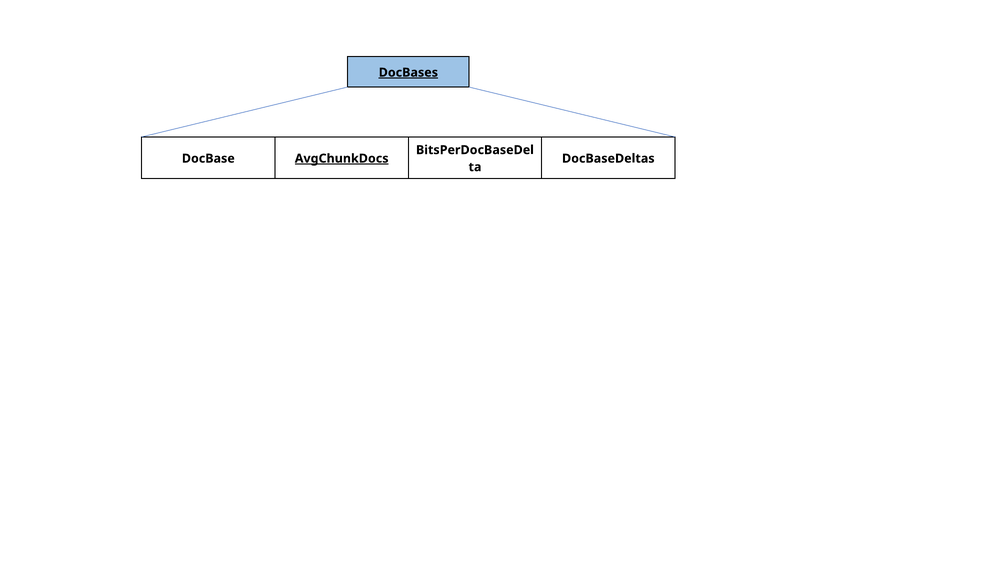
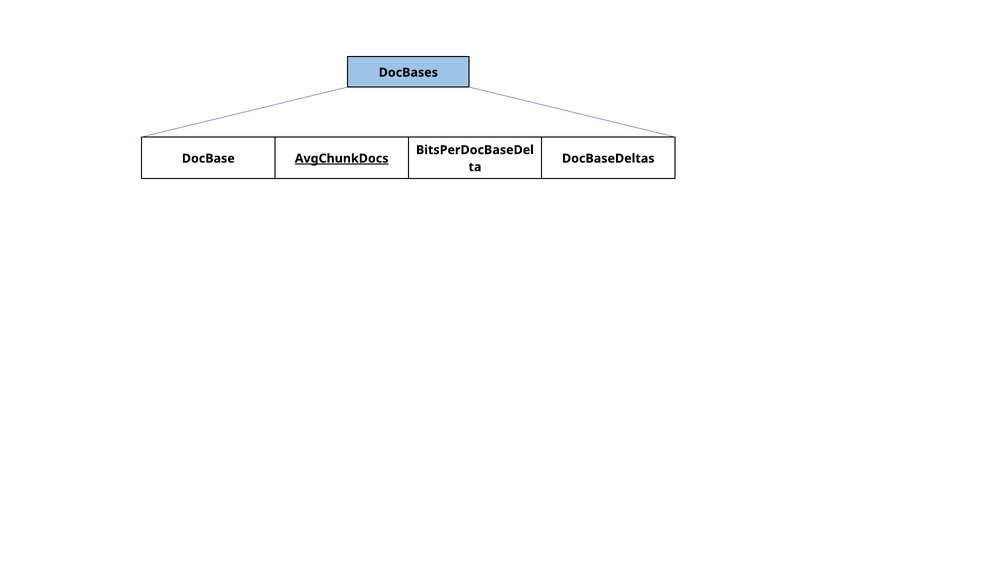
DocBases underline: present -> none
